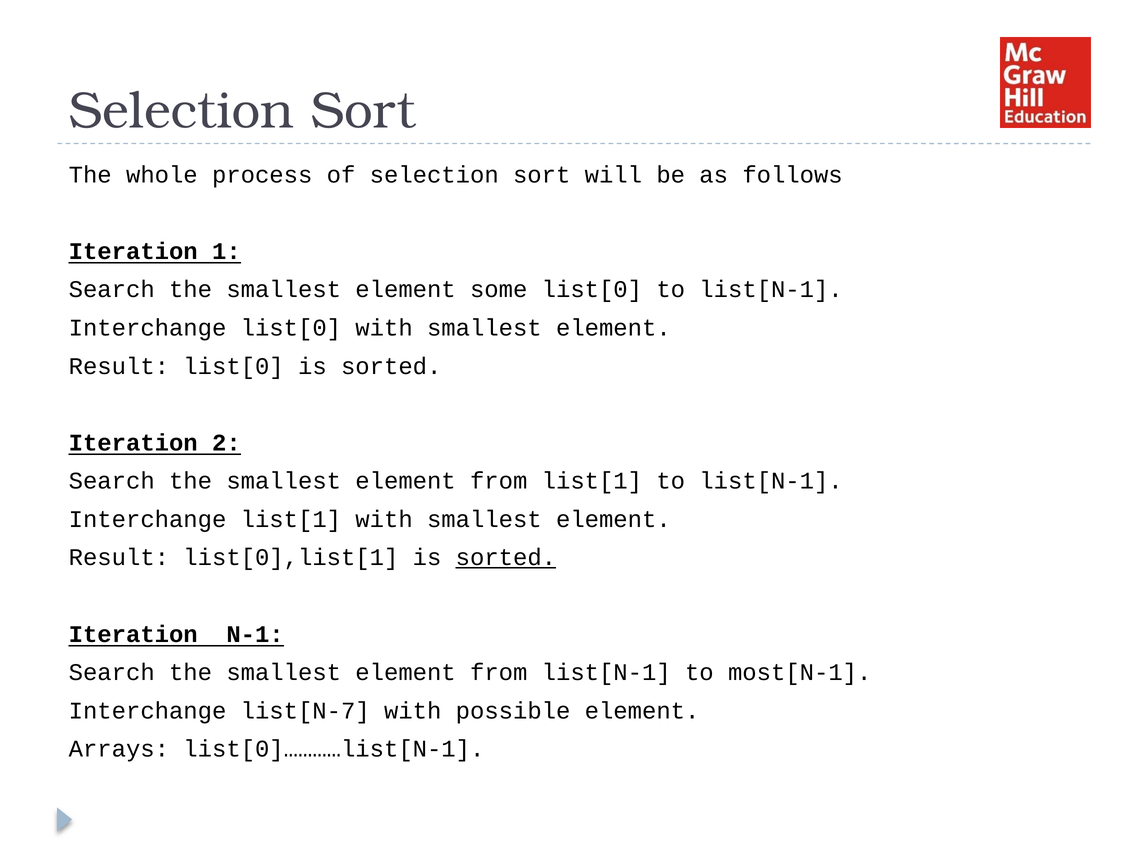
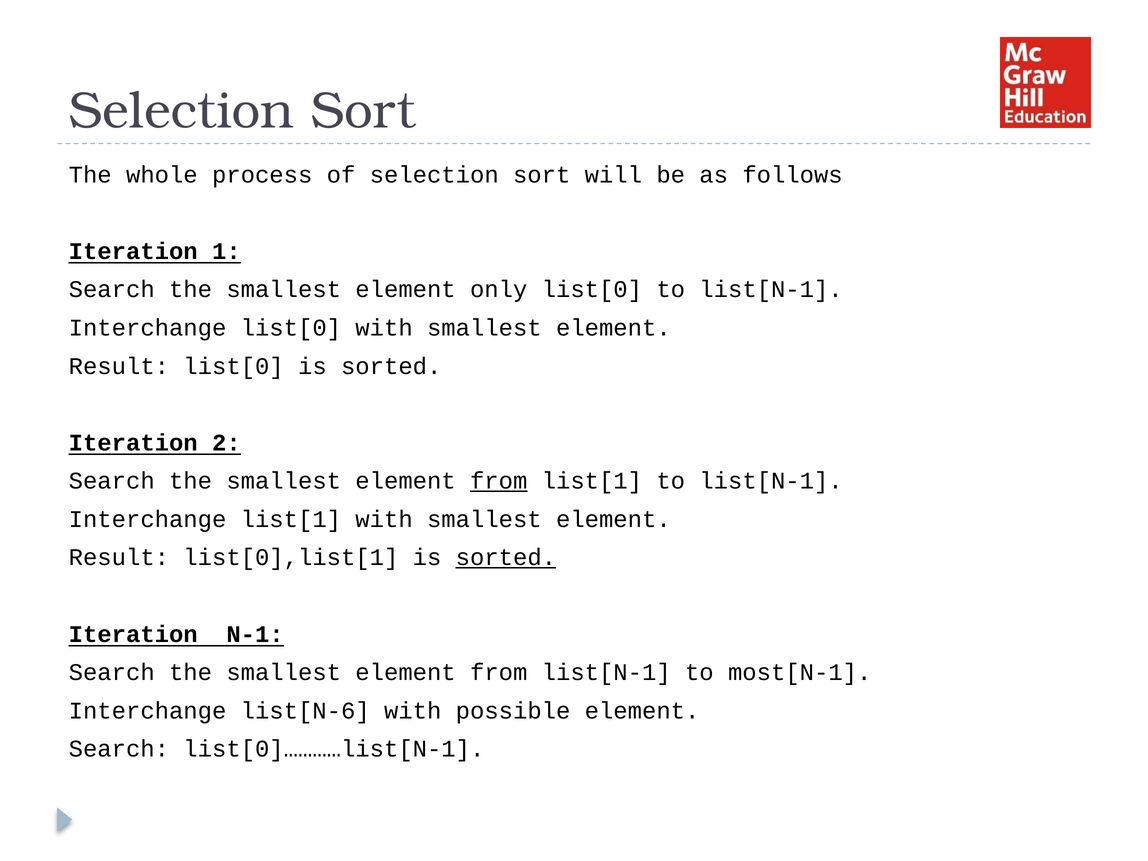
some: some -> only
from at (499, 481) underline: none -> present
list[N-7: list[N-7 -> list[N-6
Arrays at (119, 749): Arrays -> Search
